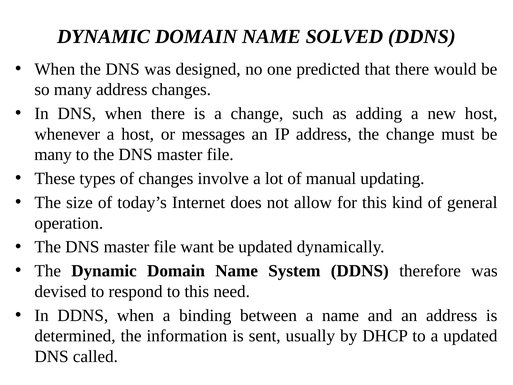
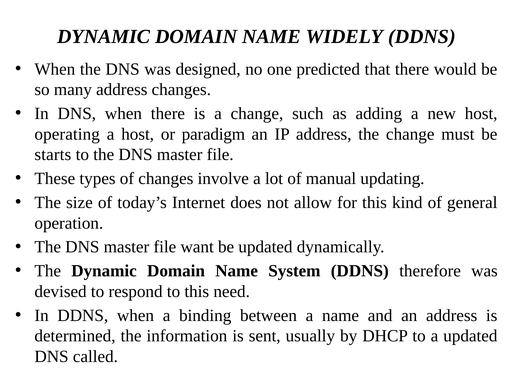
SOLVED: SOLVED -> WIDELY
whenever: whenever -> operating
messages: messages -> paradigm
many at (53, 155): many -> starts
